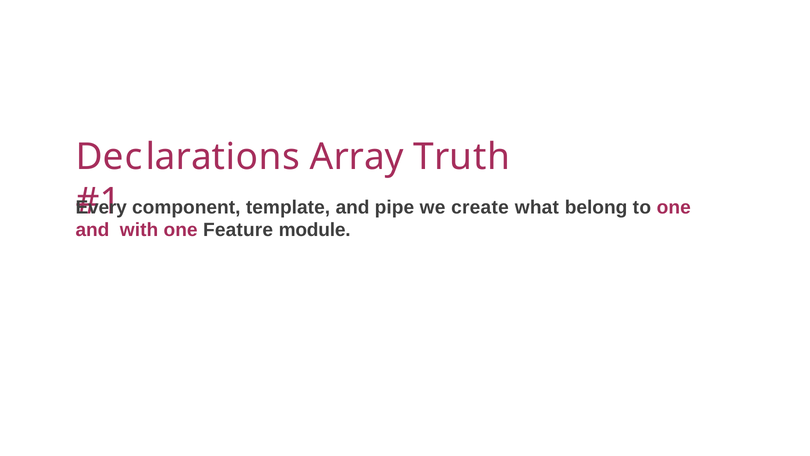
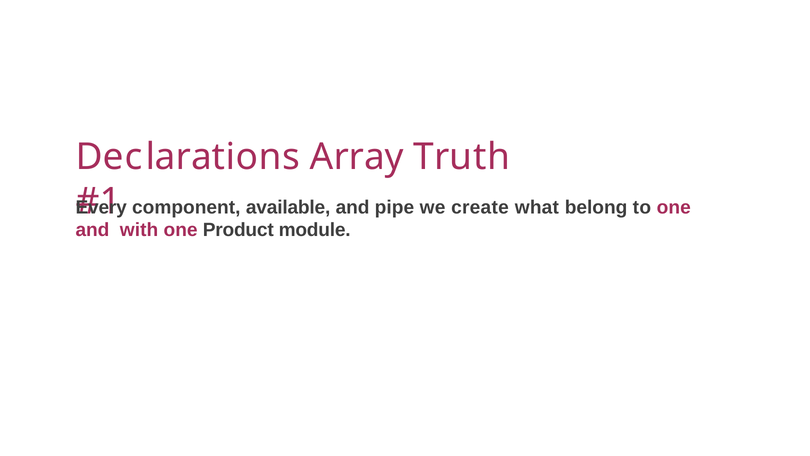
template: template -> available
Feature: Feature -> Product
